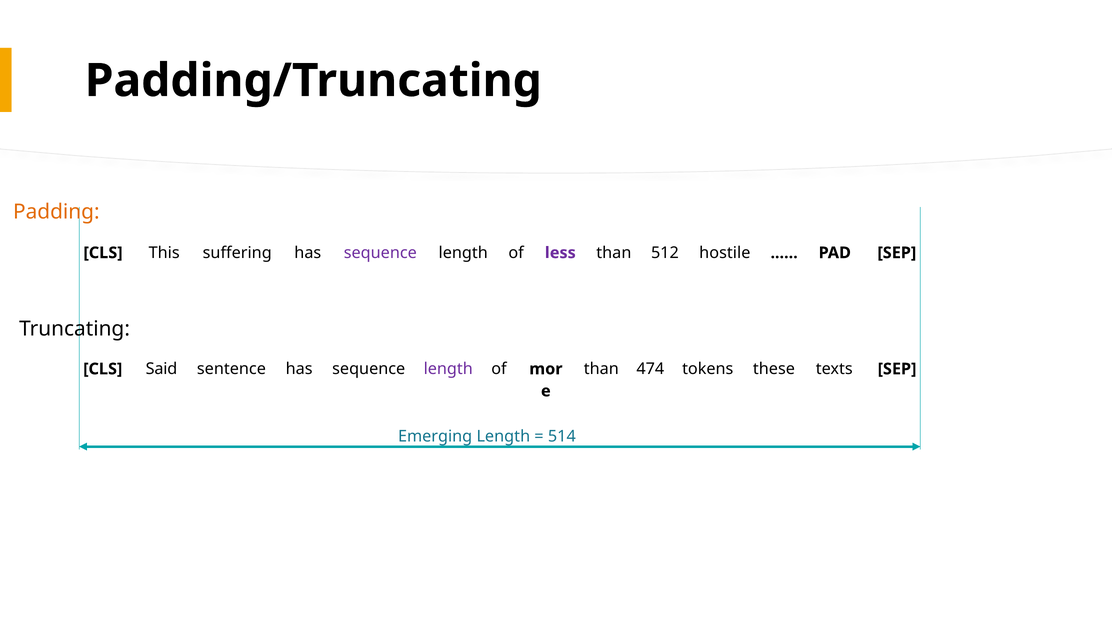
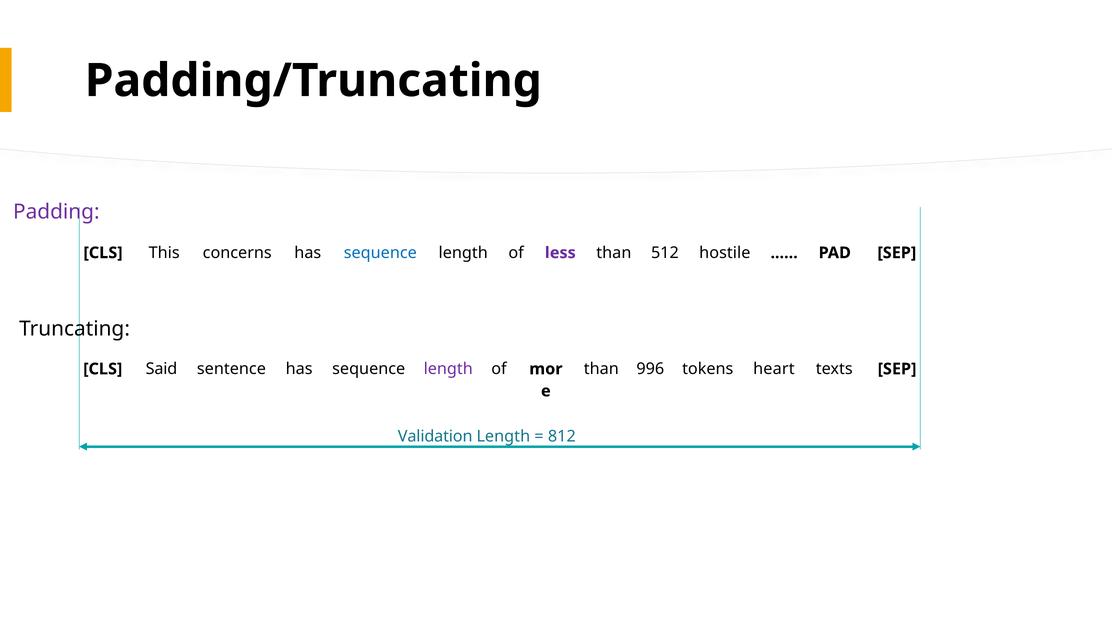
Padding colour: orange -> purple
suffering: suffering -> concerns
sequence at (380, 253) colour: purple -> blue
474: 474 -> 996
these: these -> heart
Emerging: Emerging -> Validation
514: 514 -> 812
